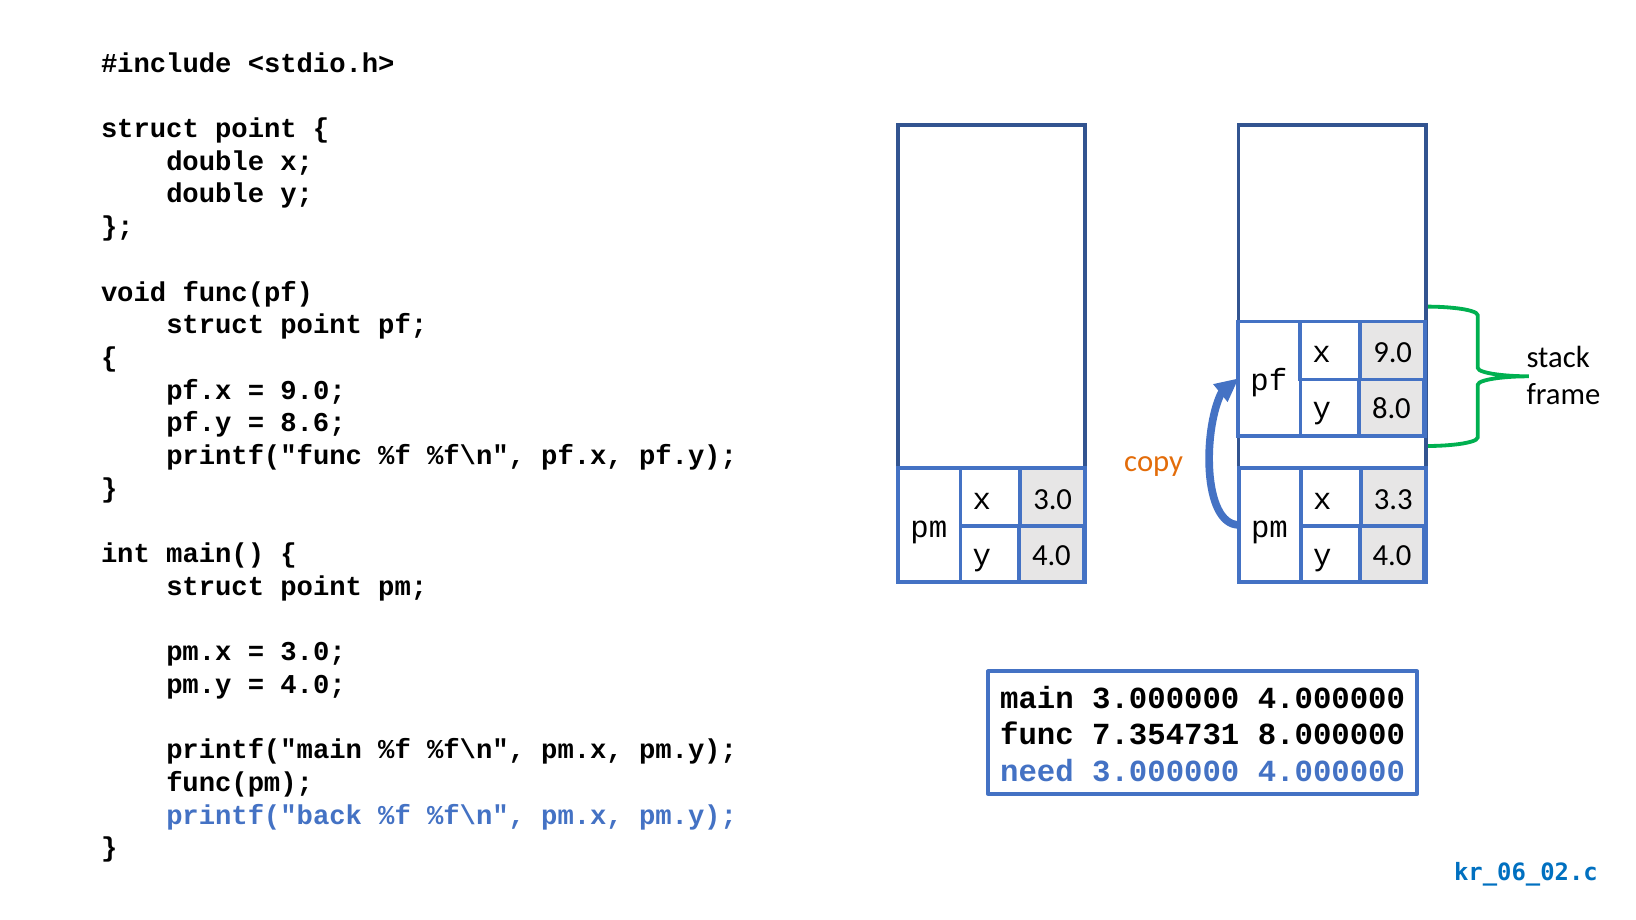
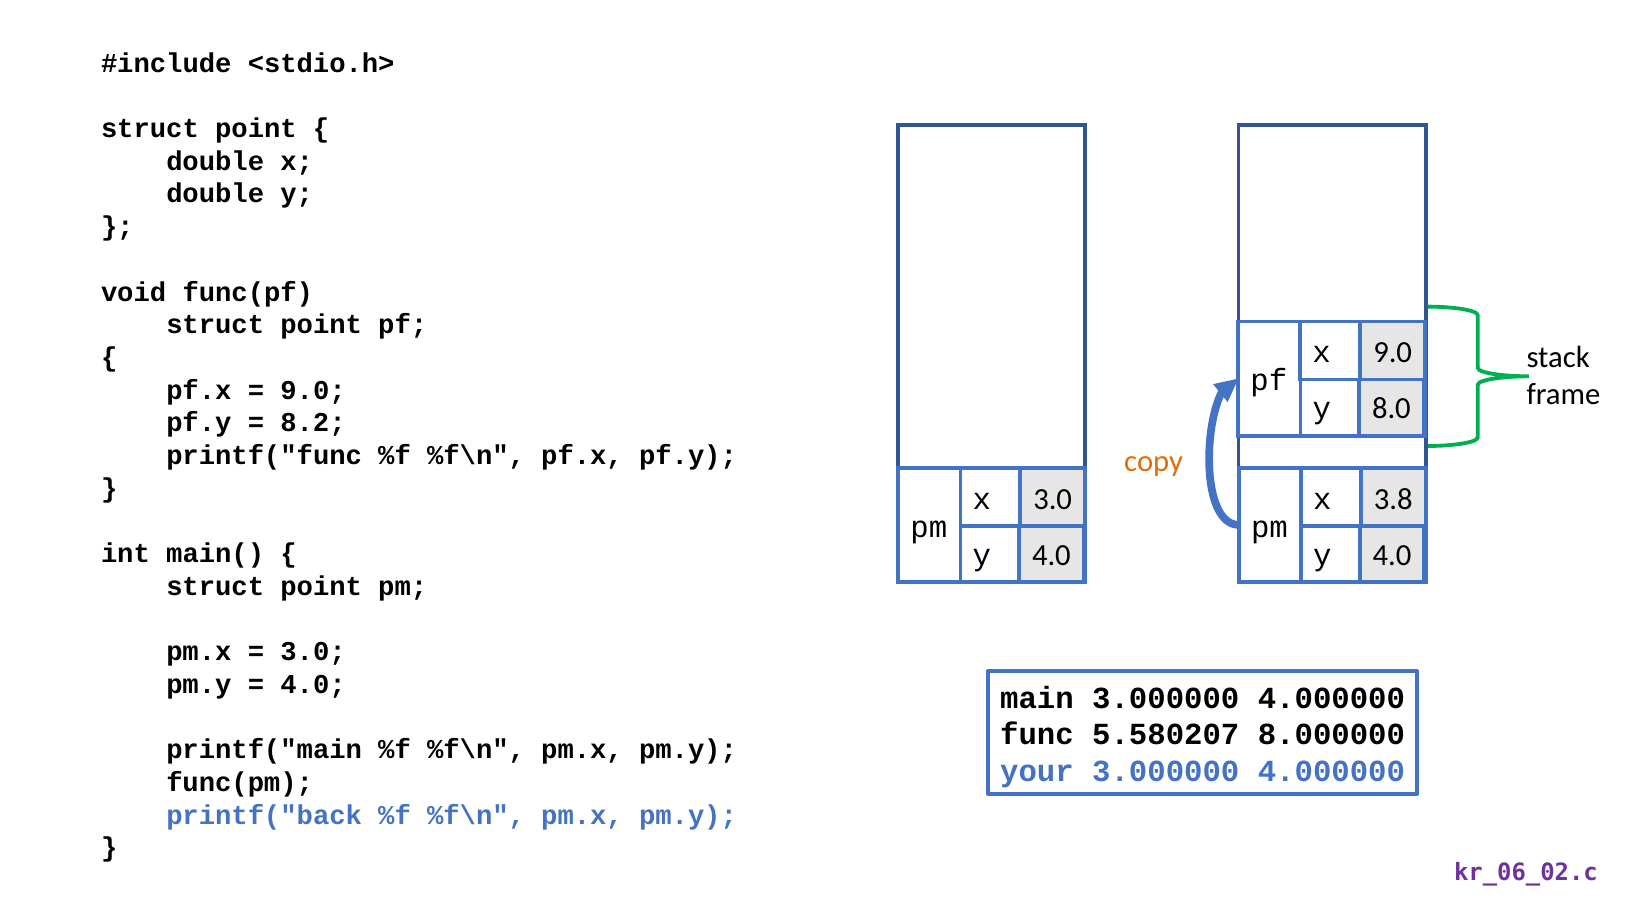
8.6: 8.6 -> 8.2
3.3: 3.3 -> 3.8
7.354731: 7.354731 -> 5.580207
need: need -> your
kr_06_02.c colour: blue -> purple
